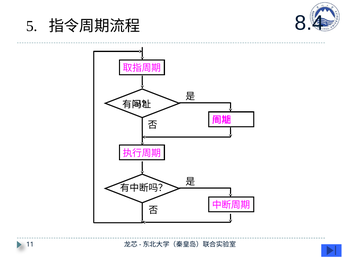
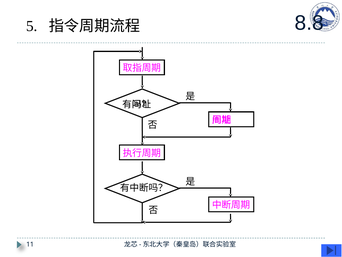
8.4: 8.4 -> 8.8
